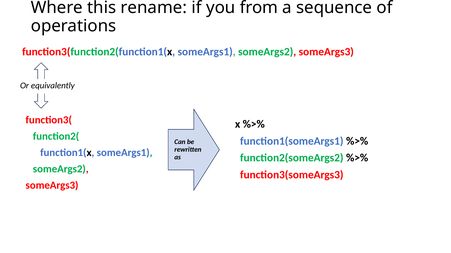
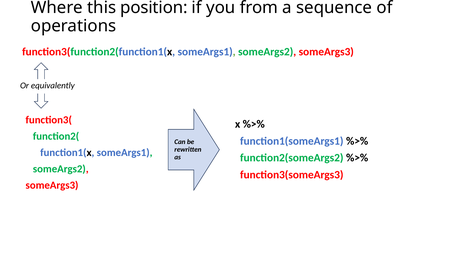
rename: rename -> position
